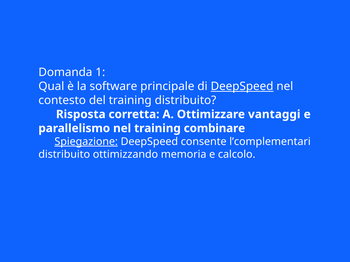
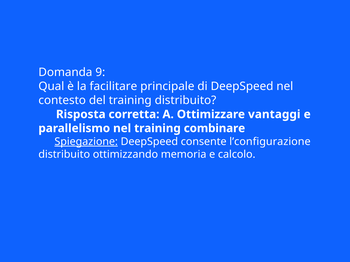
1: 1 -> 9
software: software -> facilitare
DeepSpeed at (242, 87) underline: present -> none
l’complementari: l’complementari -> l’configurazione
